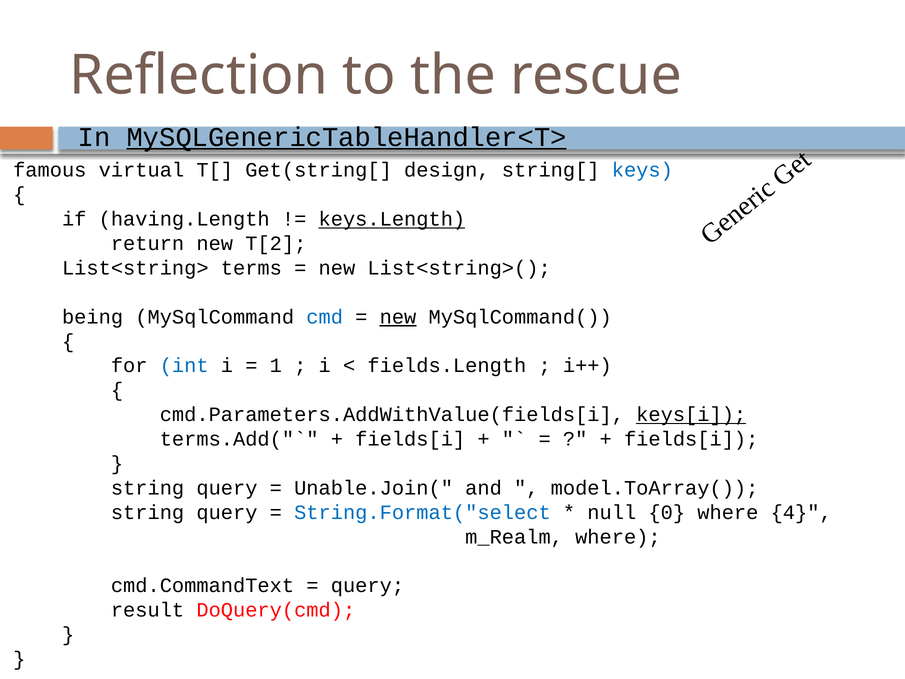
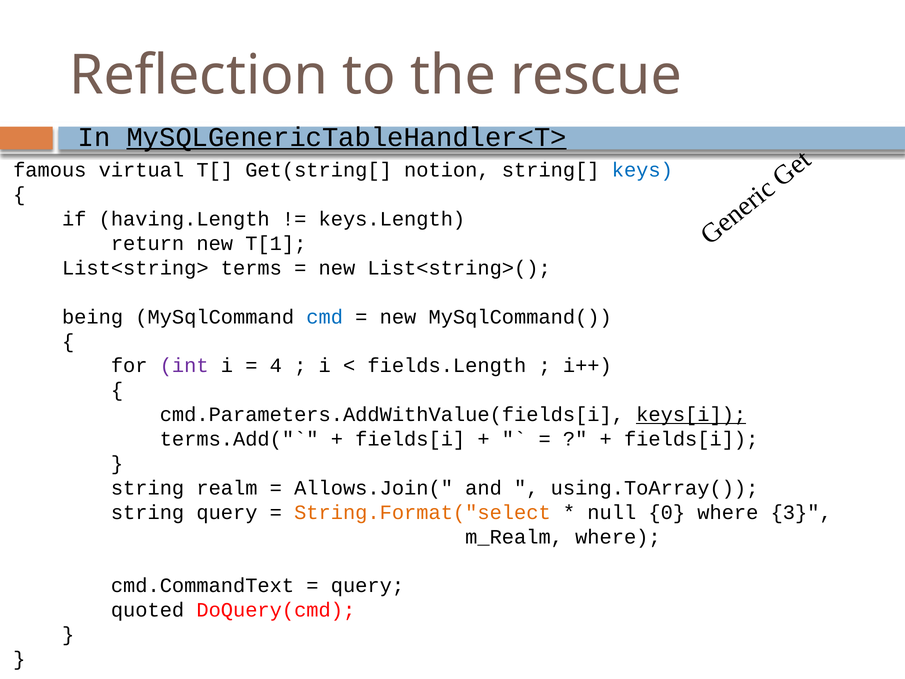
design: design -> notion
keys.Length underline: present -> none
T[2: T[2 -> T[1
new at (398, 317) underline: present -> none
int colour: blue -> purple
1: 1 -> 4
query at (227, 488): query -> realm
Unable.Join(: Unable.Join( -> Allows.Join(
model.ToArray(: model.ToArray( -> using.ToArray(
String.Format("select colour: blue -> orange
4: 4 -> 3
result: result -> quoted
